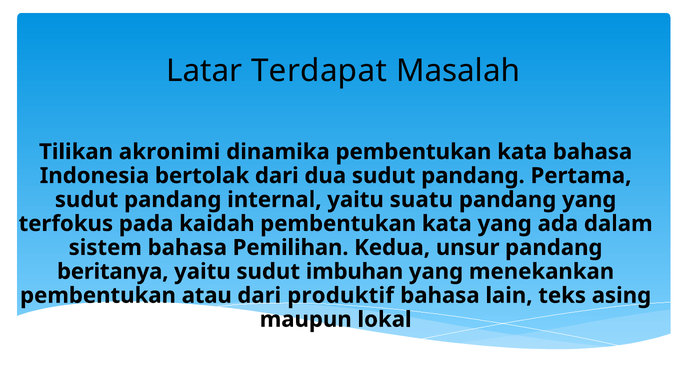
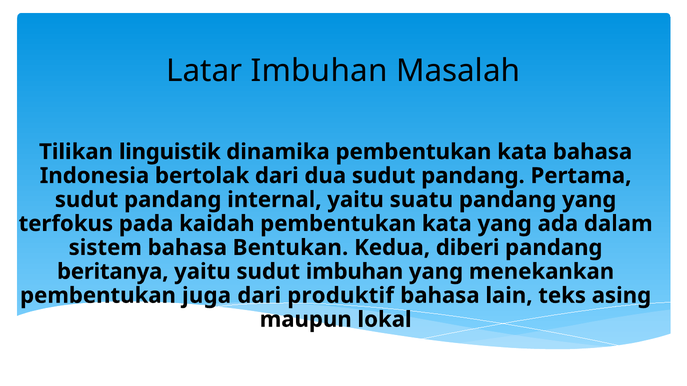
Latar Terdapat: Terdapat -> Imbuhan
akronimi: akronimi -> linguistik
Pemilihan: Pemilihan -> Bentukan
unsur: unsur -> diberi
atau: atau -> juga
